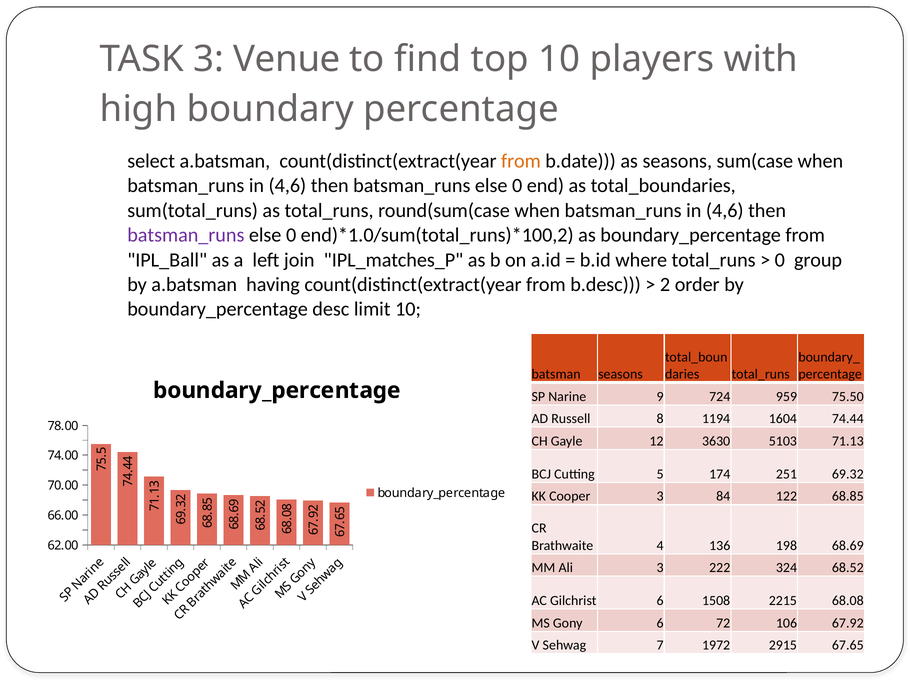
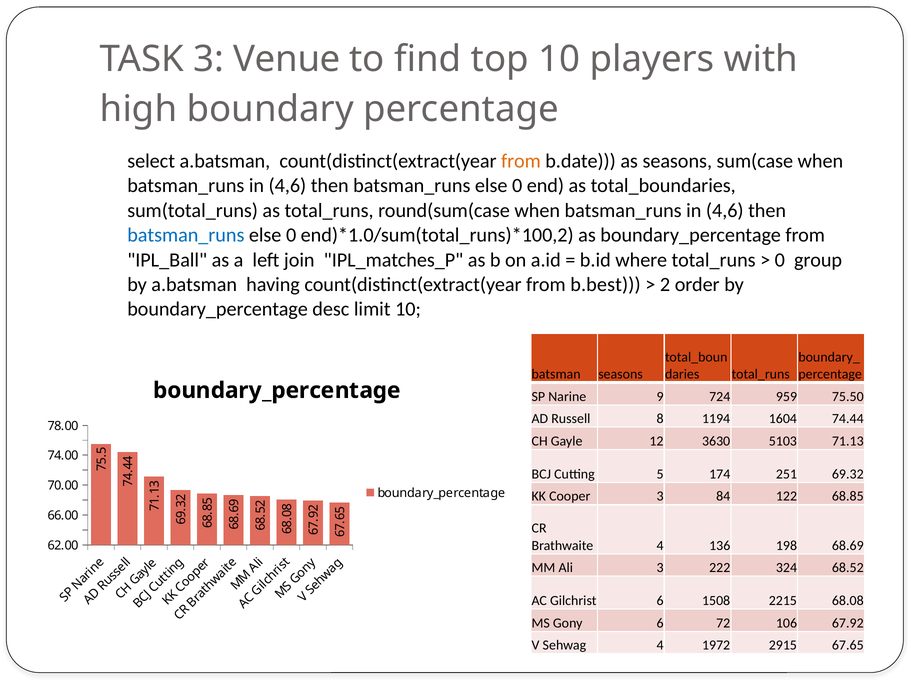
batsman_runs at (186, 235) colour: purple -> blue
b.desc: b.desc -> b.best
Sehwag 7: 7 -> 4
